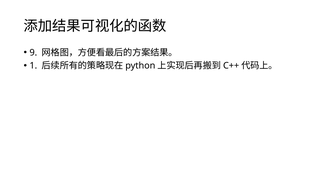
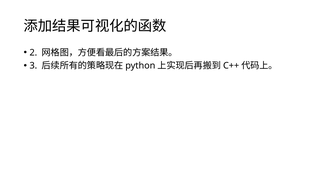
9: 9 -> 2
1: 1 -> 3
